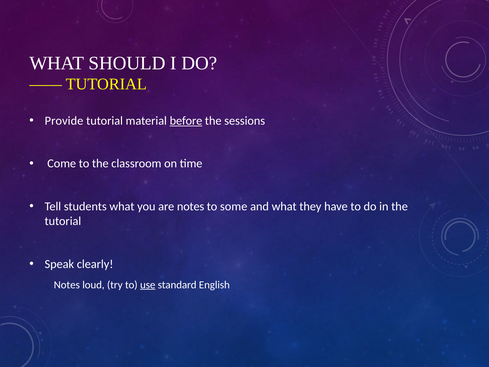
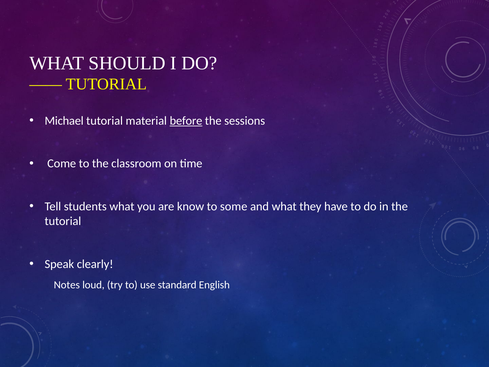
Provide: Provide -> Michael
are notes: notes -> know
use underline: present -> none
